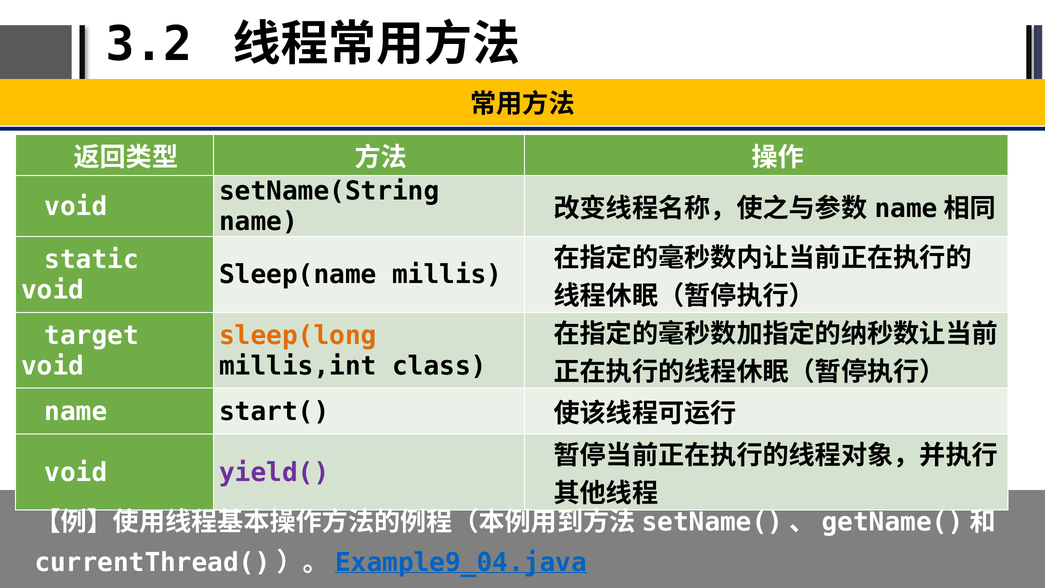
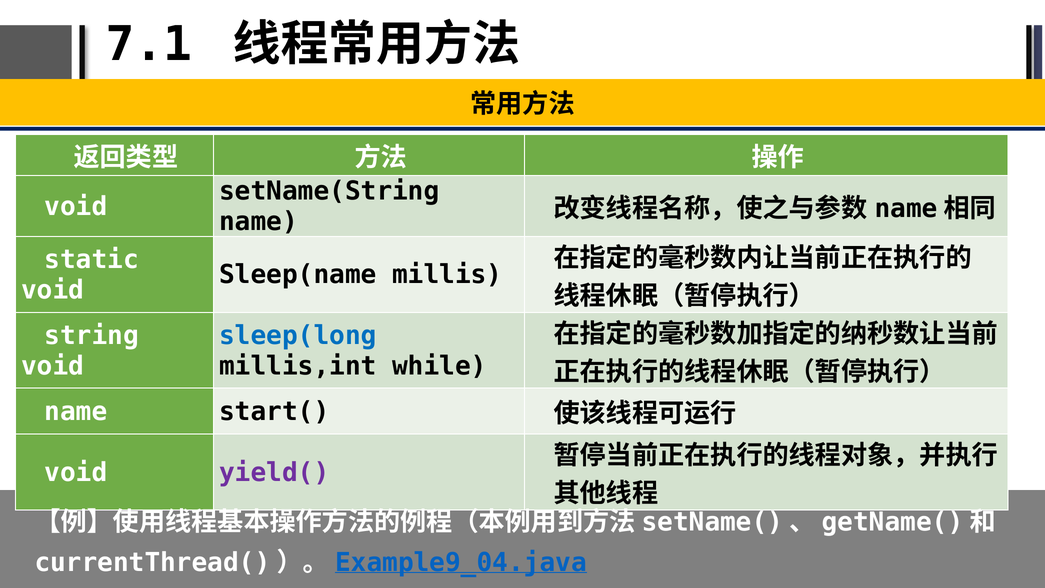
3.2: 3.2 -> 7.1
target: target -> string
sleep(long colour: orange -> blue
class: class -> while
